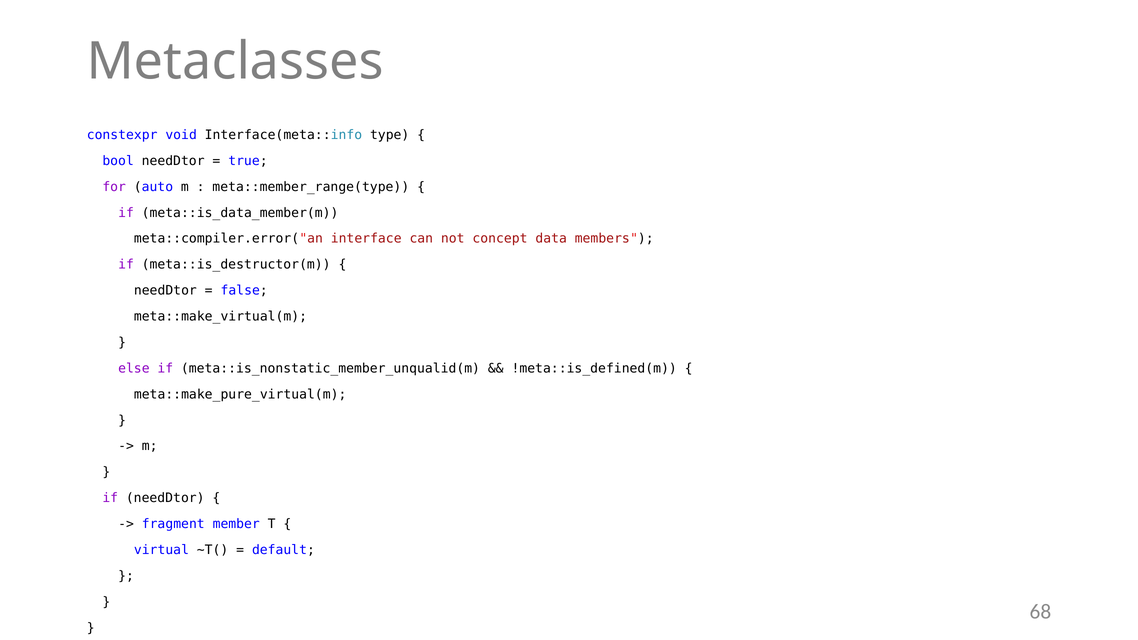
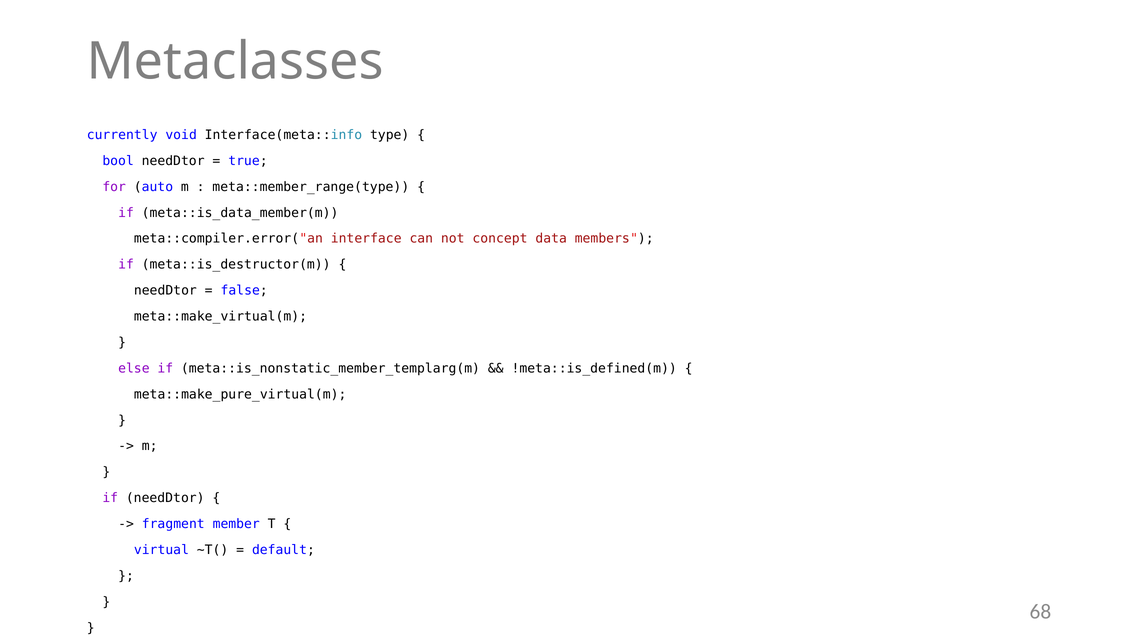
constexpr: constexpr -> currently
meta::is_nonstatic_member_unqualid(m: meta::is_nonstatic_member_unqualid(m -> meta::is_nonstatic_member_templarg(m
